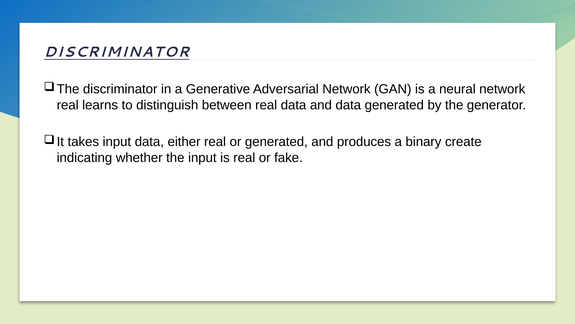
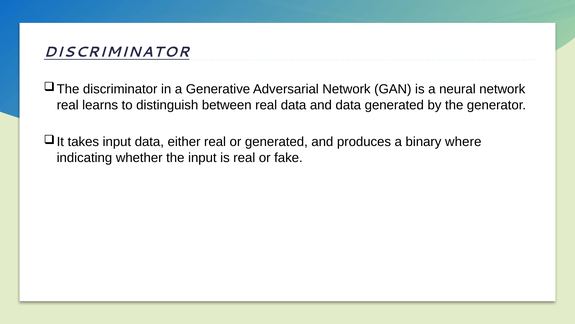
create: create -> where
